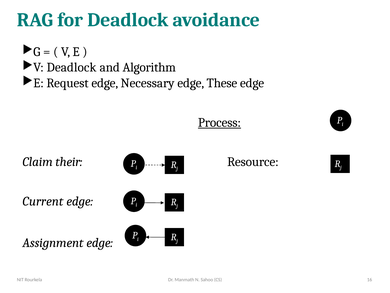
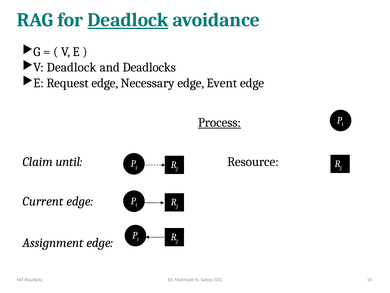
Deadlock at (128, 20) underline: none -> present
Algorithm: Algorithm -> Deadlocks
These: These -> Event
their: their -> until
